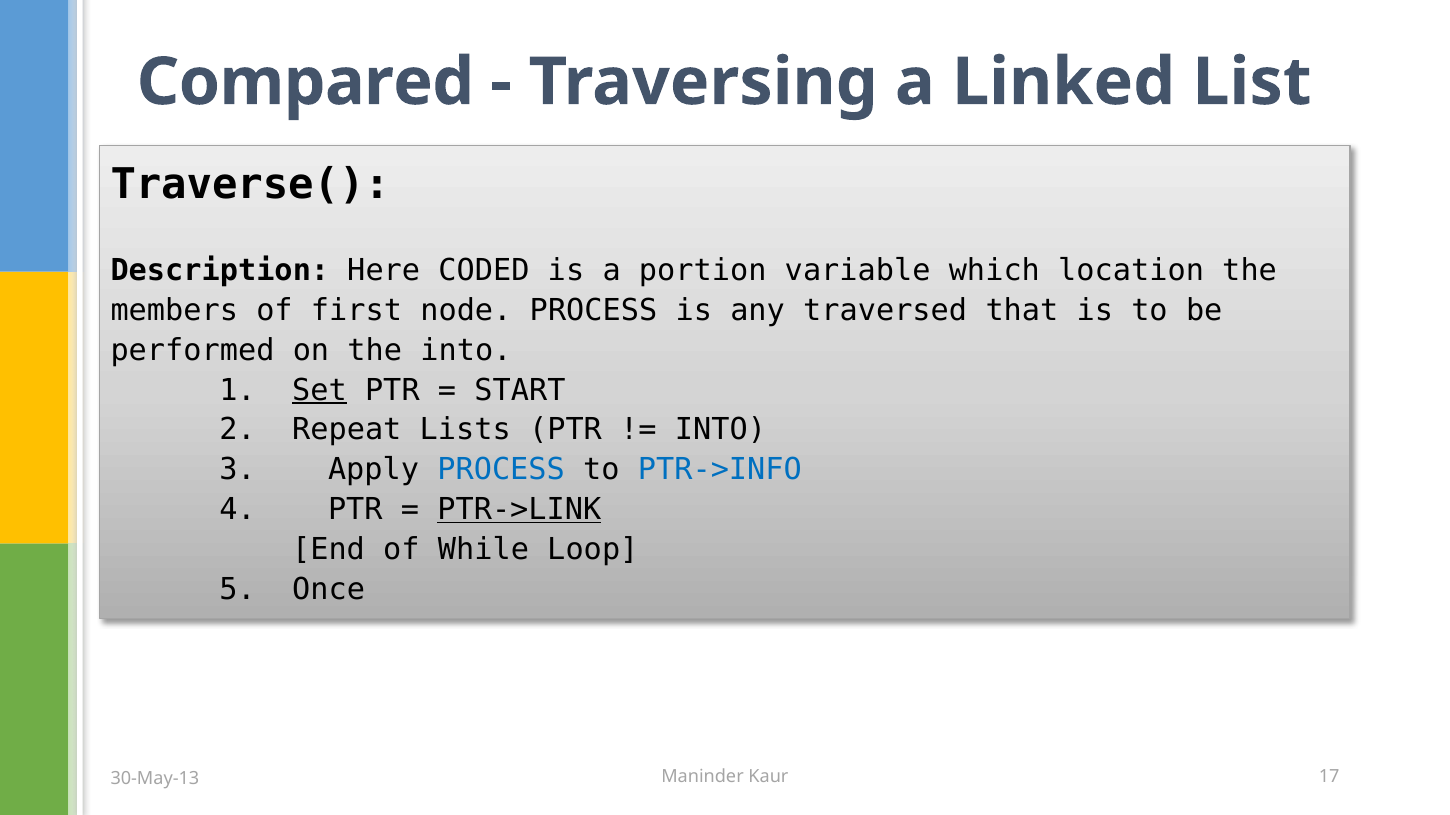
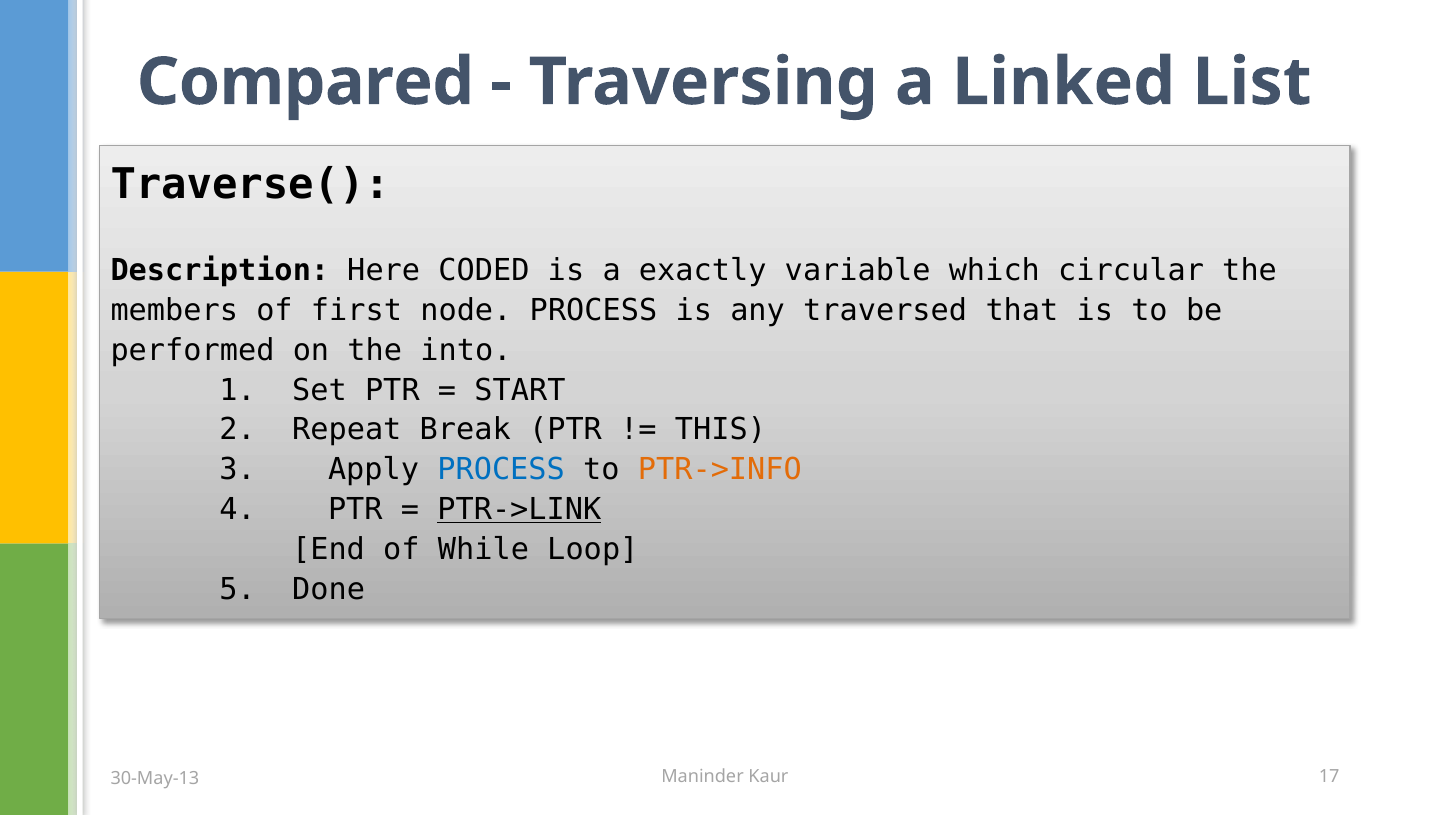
portion: portion -> exactly
location: location -> circular
Set underline: present -> none
Lists: Lists -> Break
INTO at (720, 430): INTO -> THIS
PTR->INFO colour: blue -> orange
Once: Once -> Done
